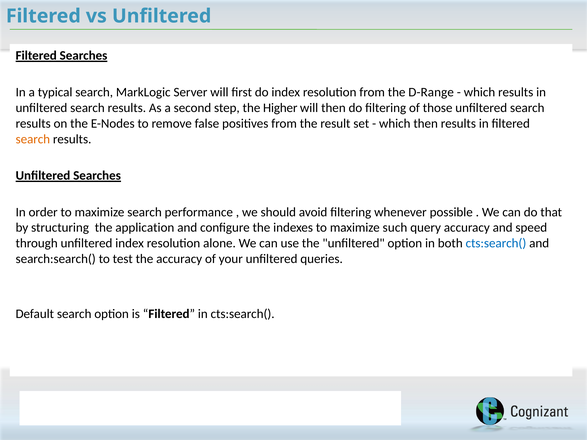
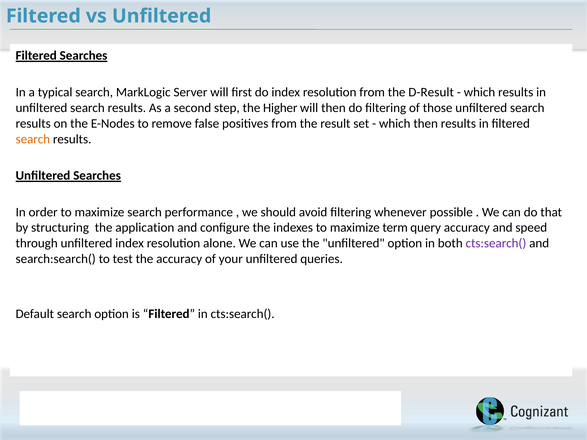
D-Range: D-Range -> D-Result
such: such -> term
cts:search( at (496, 243) colour: blue -> purple
